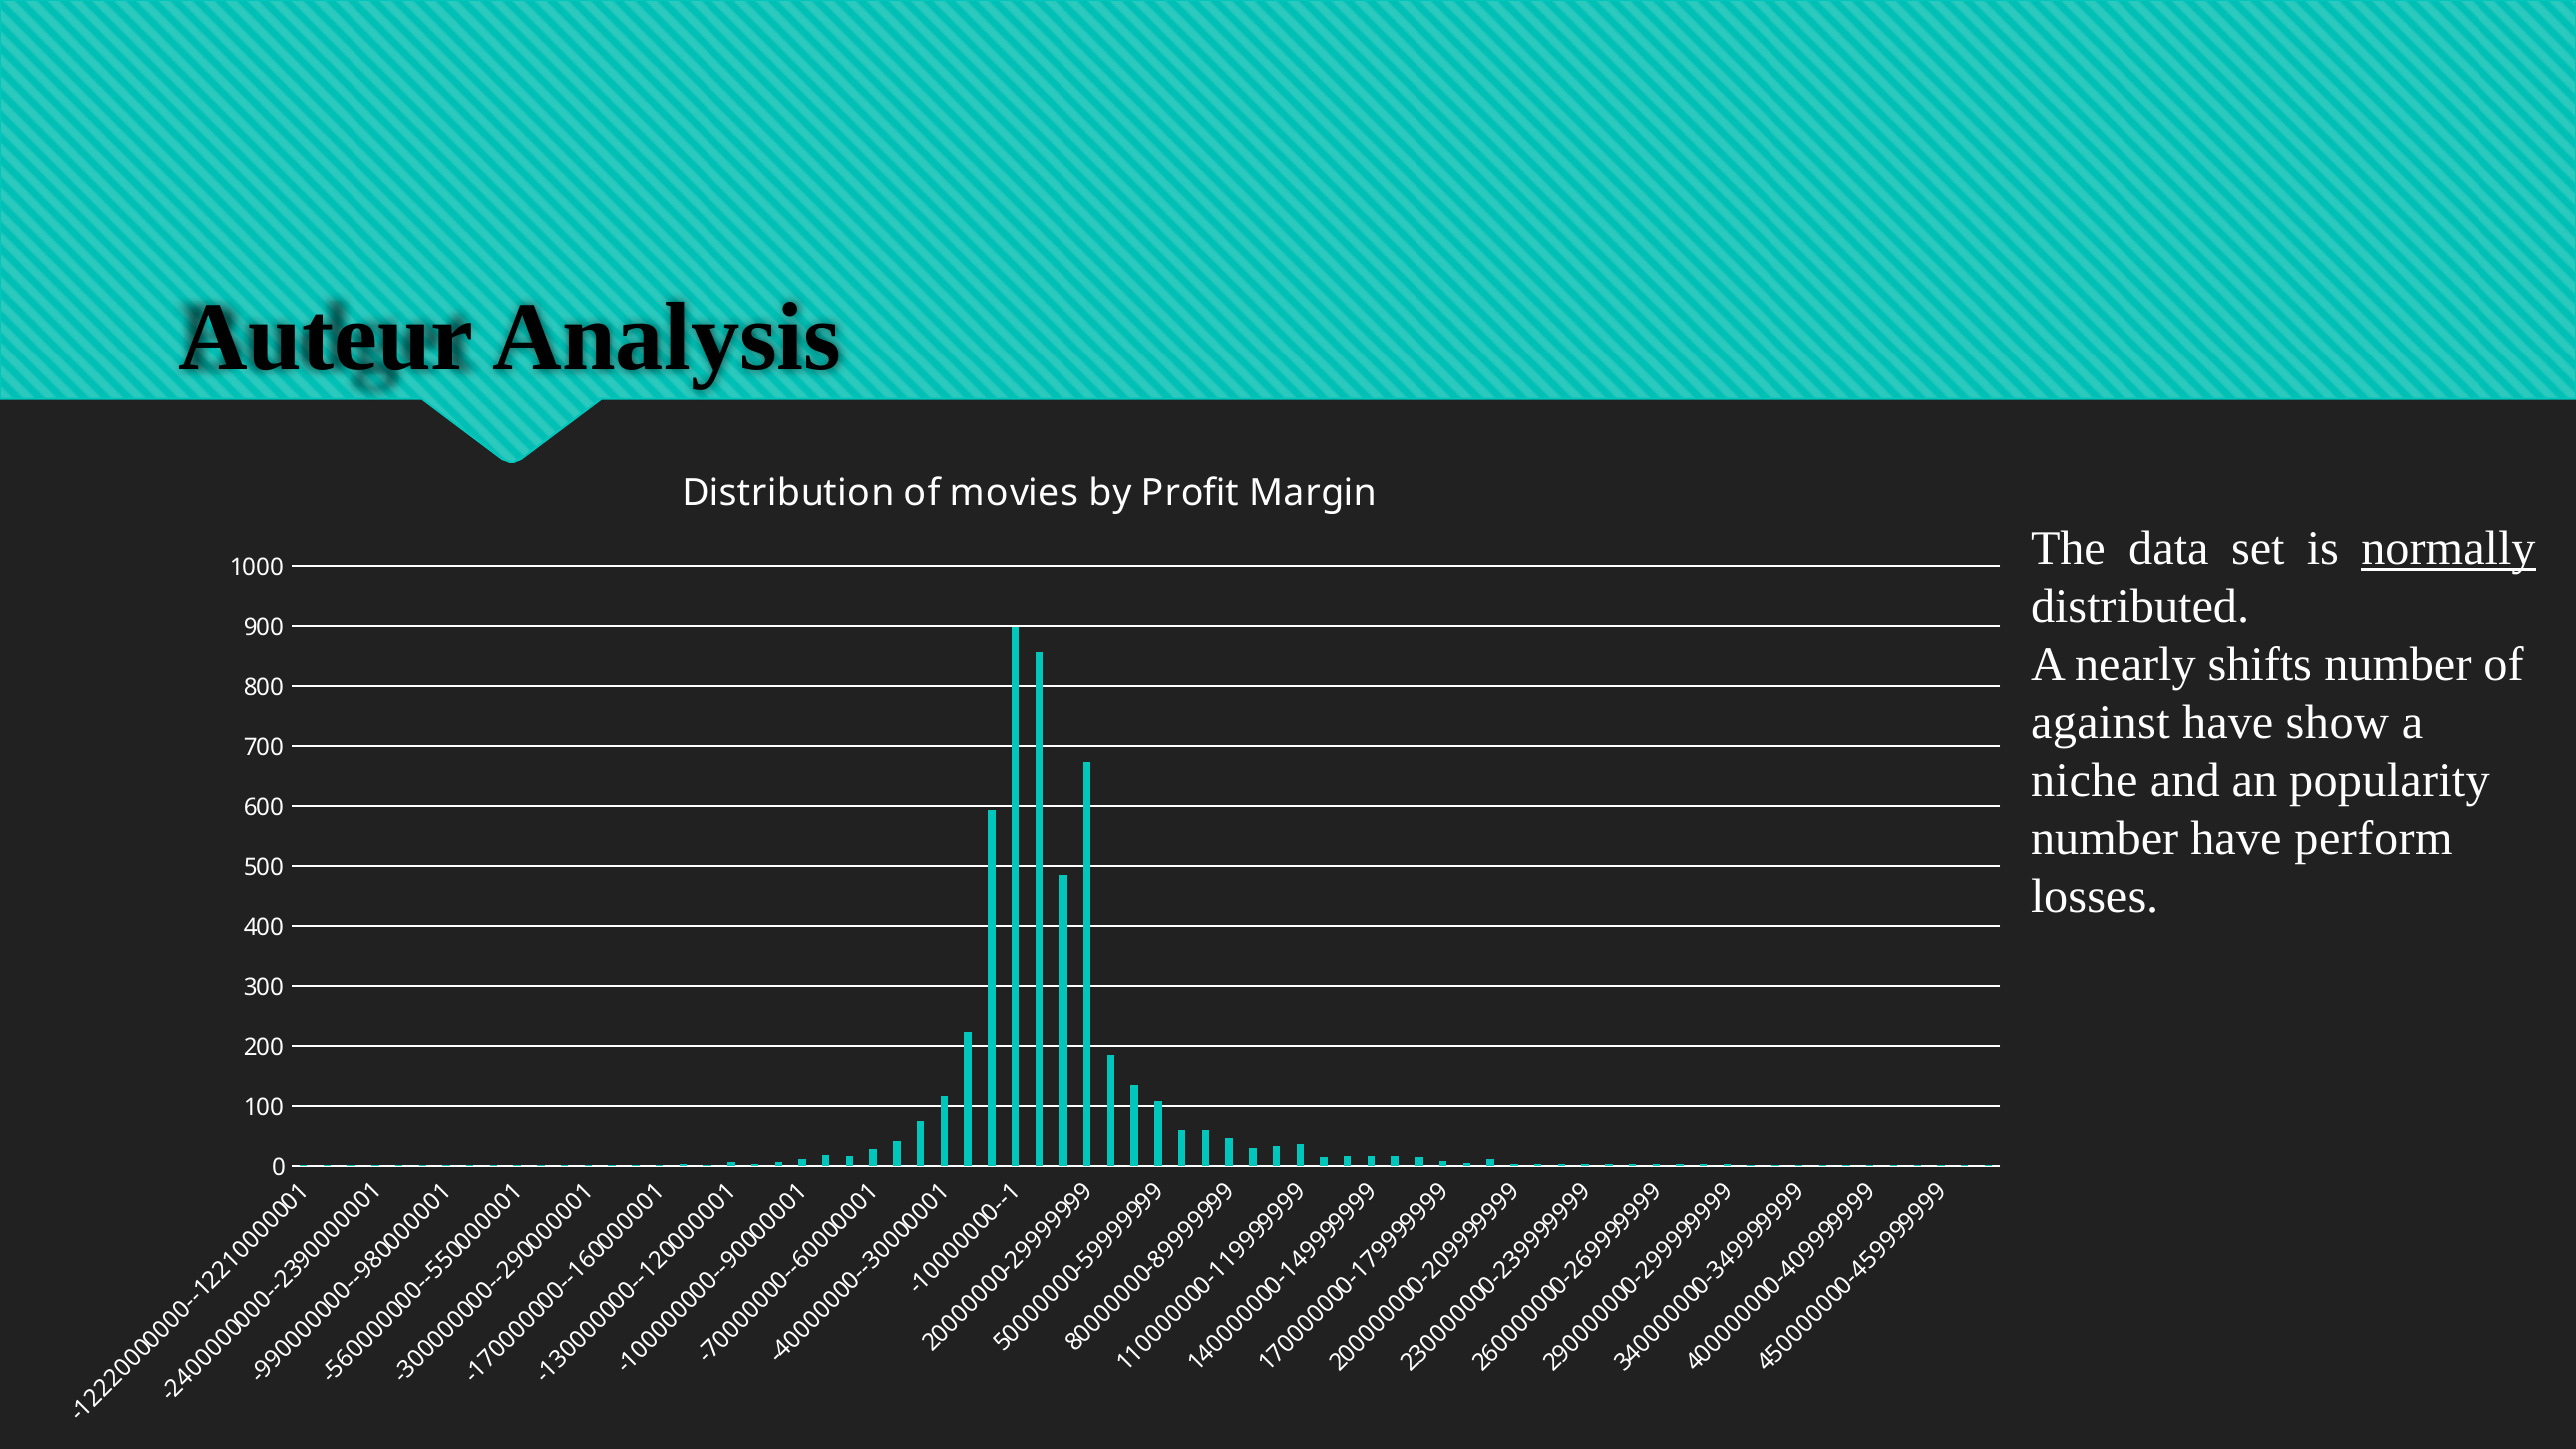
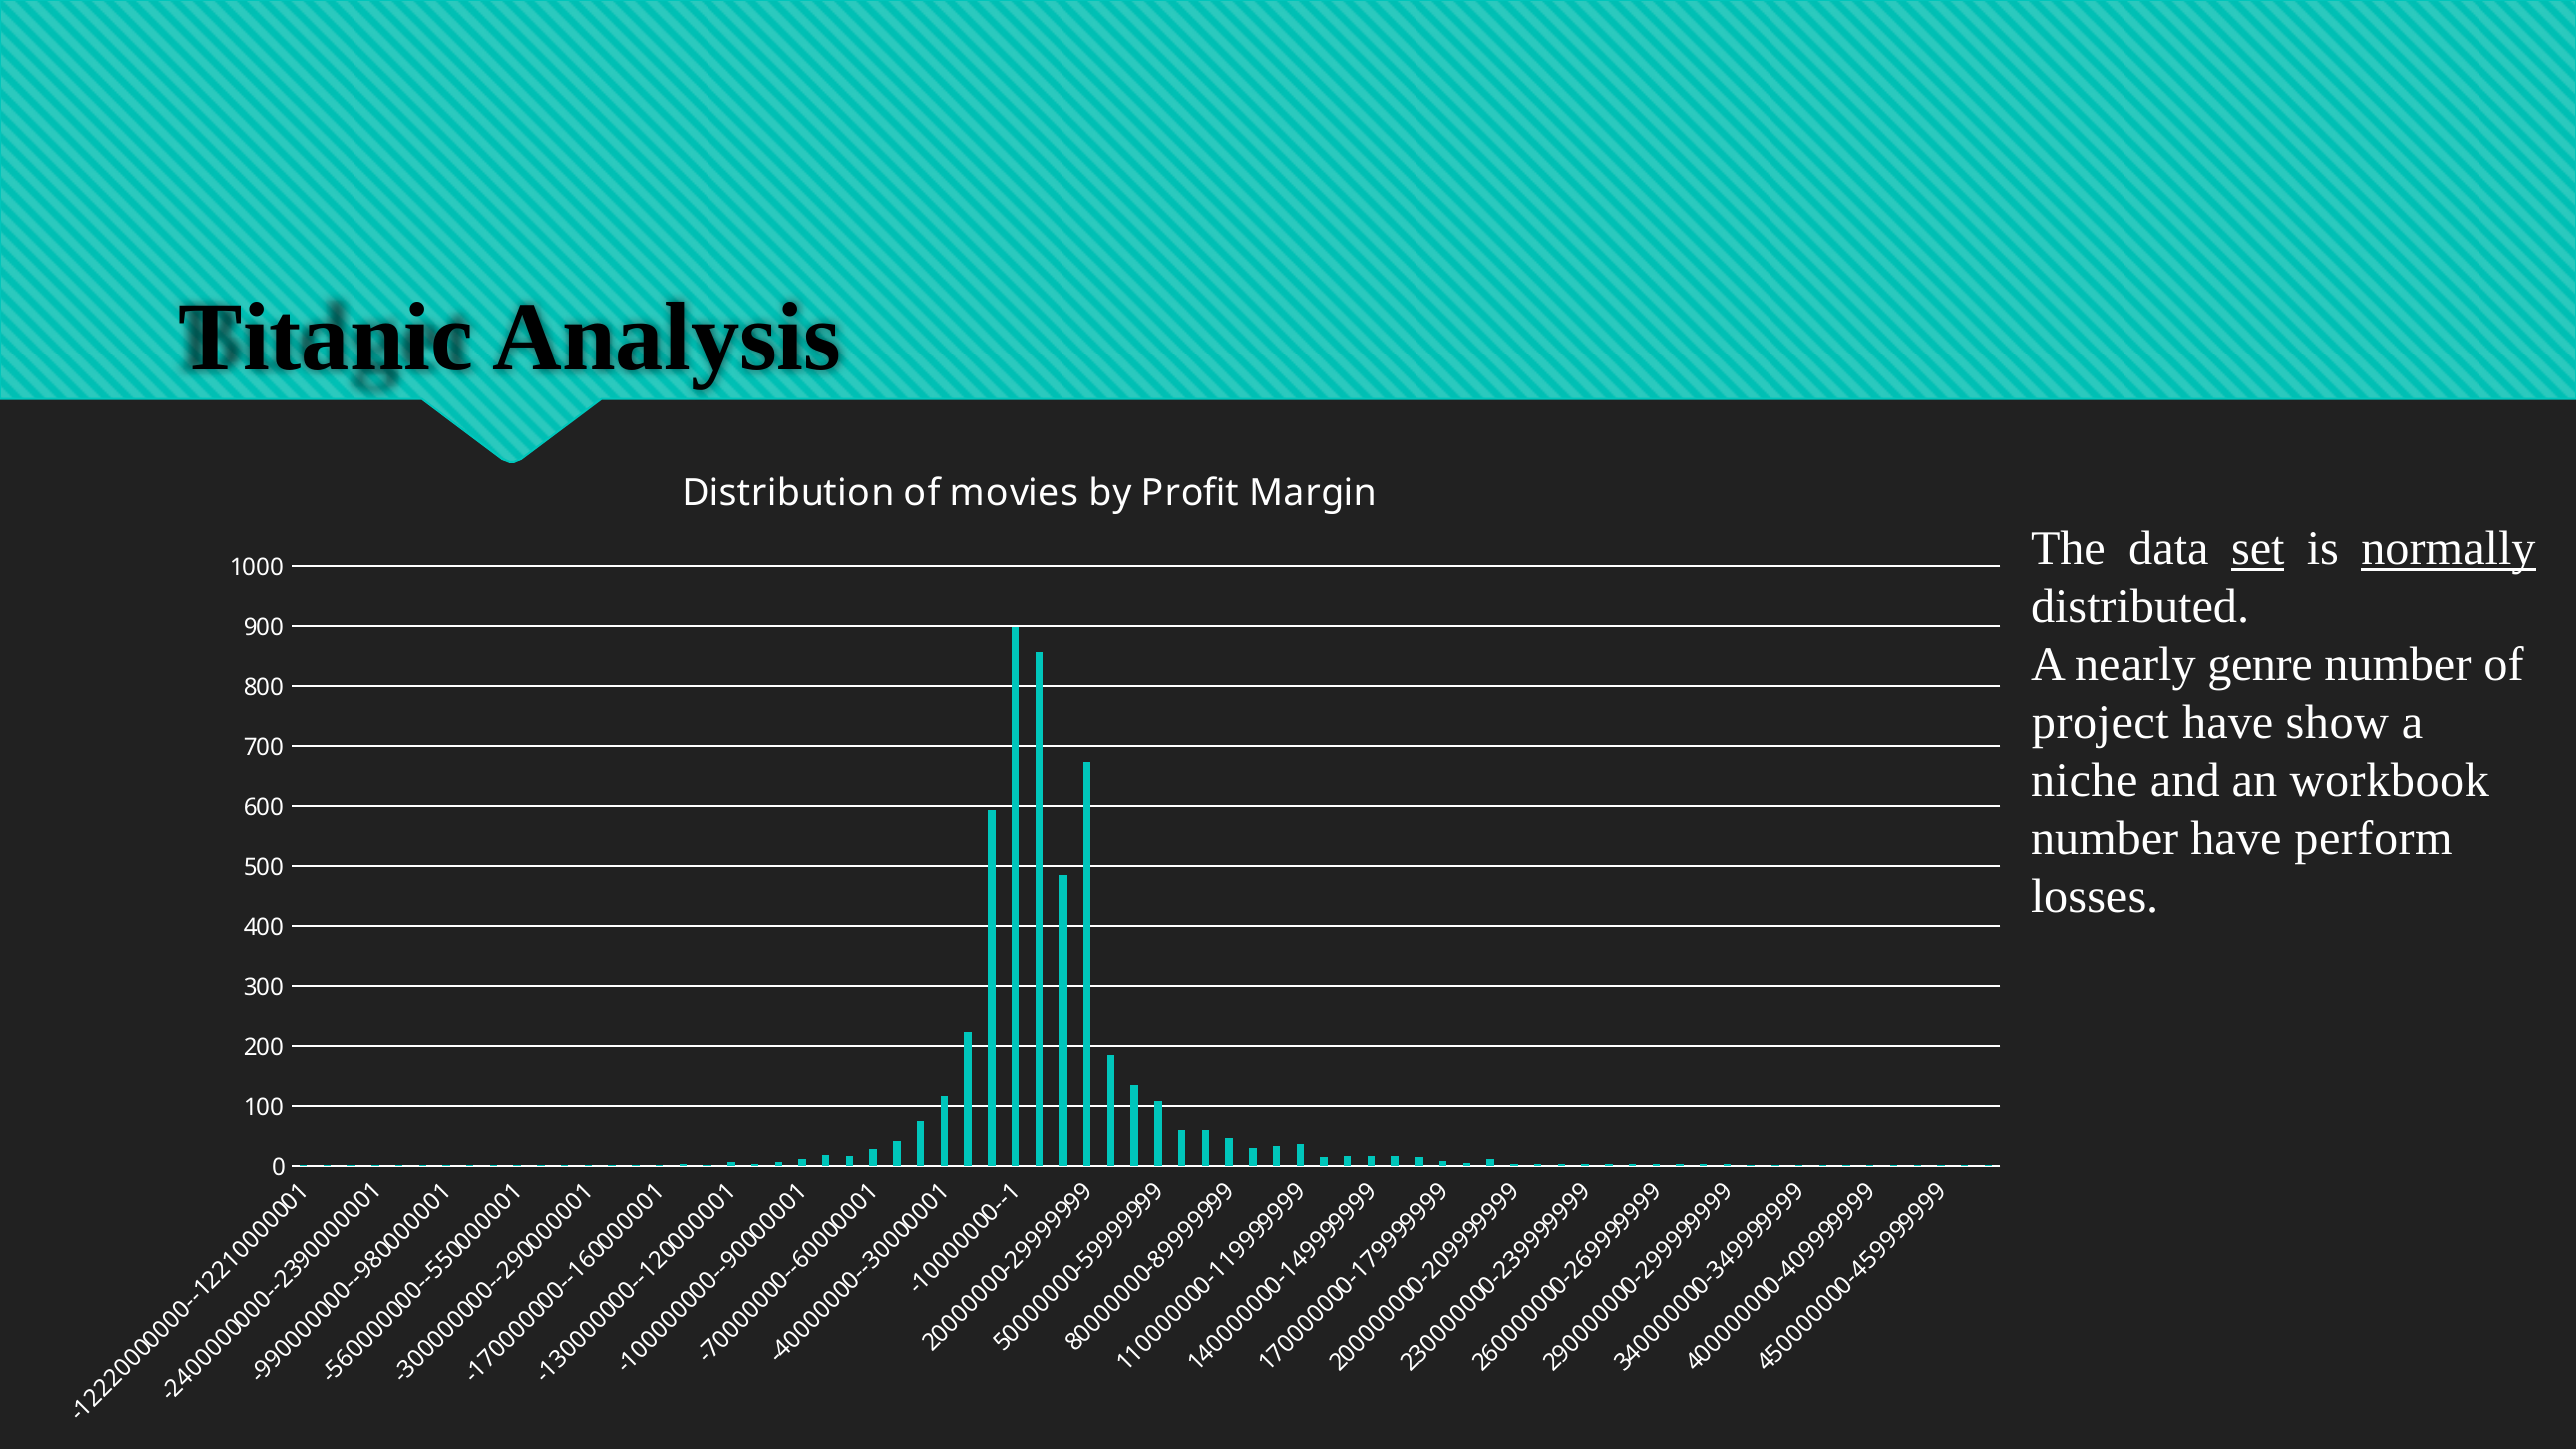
Auteur: Auteur -> Titanic
set underline: none -> present
shifts: shifts -> genre
against: against -> project
popularity: popularity -> workbook
